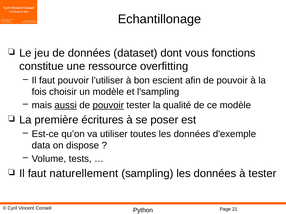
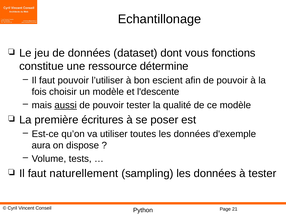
overfitting: overfitting -> détermine
l'sampling: l'sampling -> l'descente
pouvoir at (108, 105) underline: present -> none
data: data -> aura
